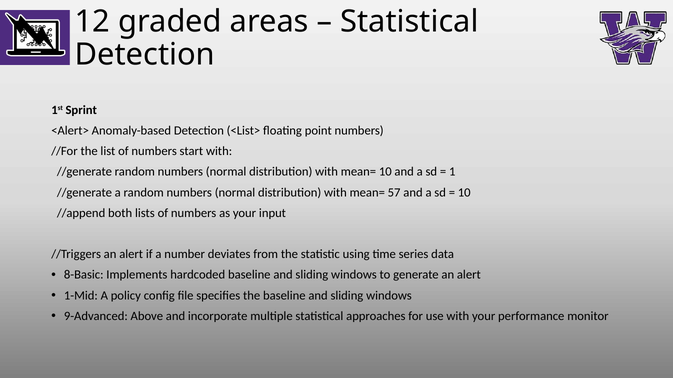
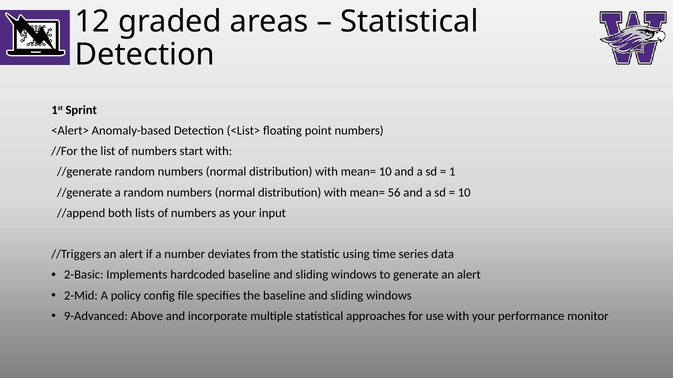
57: 57 -> 56
8-Basic: 8-Basic -> 2-Basic
1-Mid: 1-Mid -> 2-Mid
